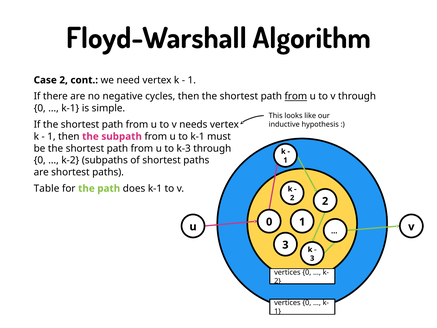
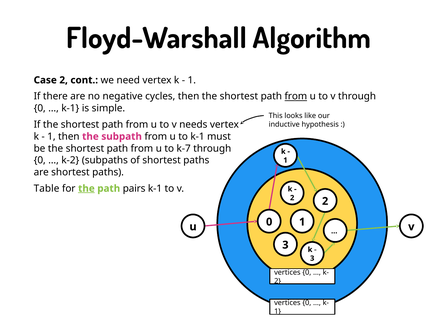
k-3: k-3 -> k-7
the at (86, 188) underline: none -> present
does: does -> pairs
